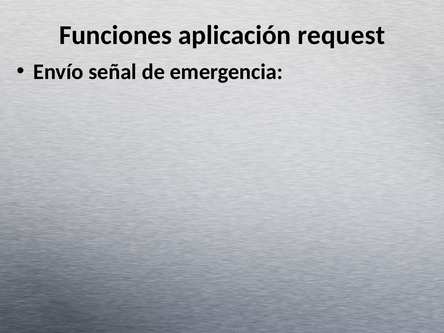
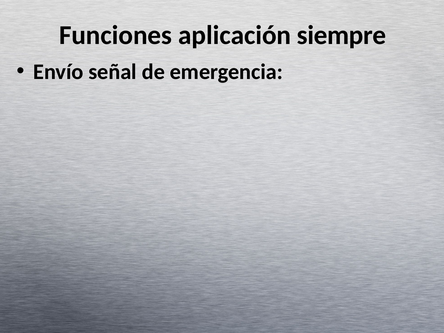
request: request -> siempre
